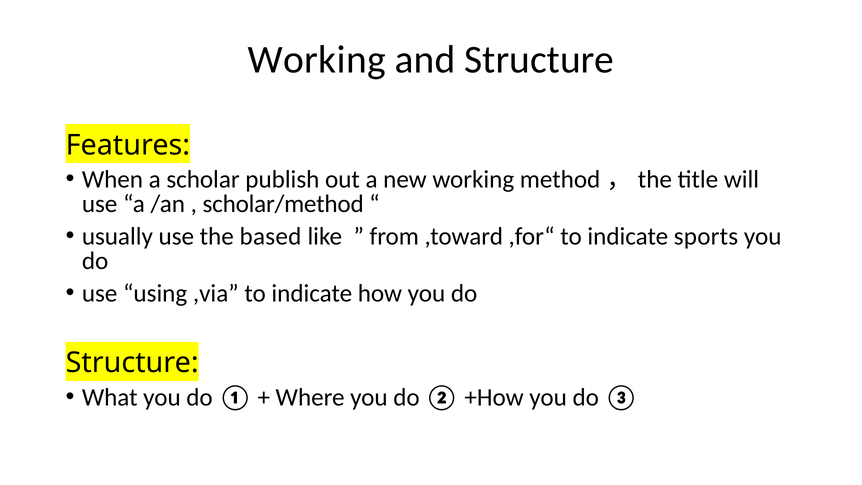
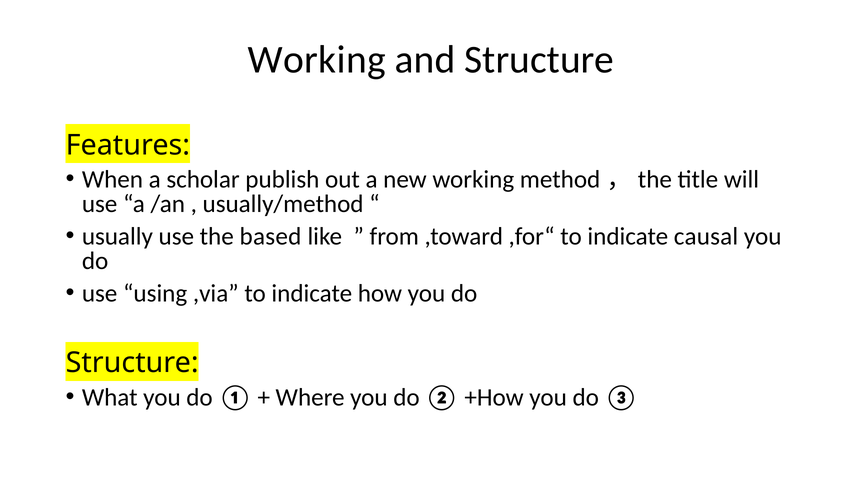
scholar/method: scholar/method -> usually/method
sports: sports -> causal
